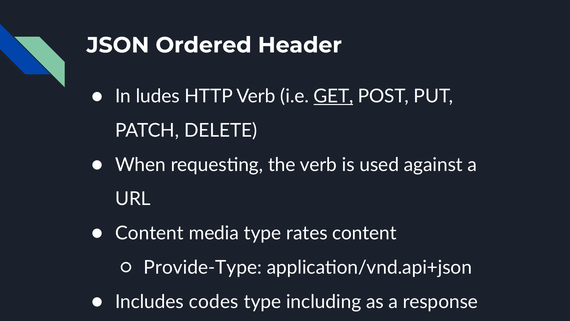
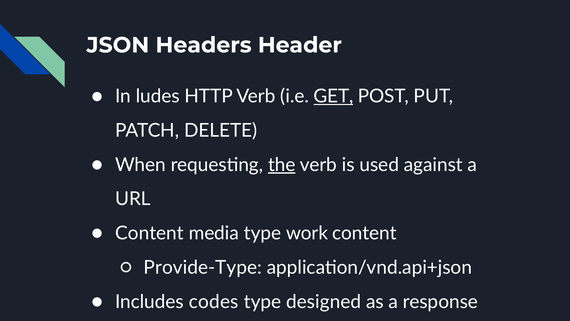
Ordered: Ordered -> Headers
the underline: none -> present
rates: rates -> work
including: including -> designed
